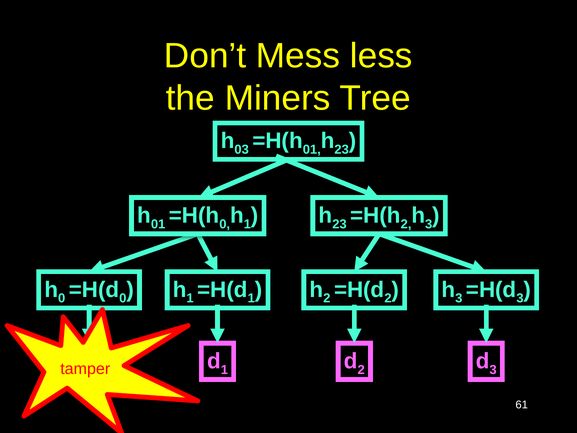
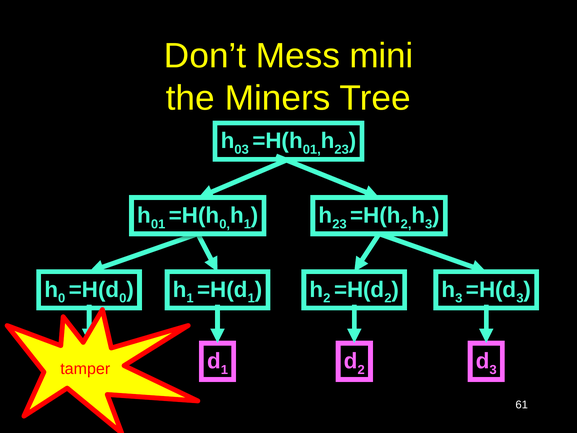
less: less -> mini
